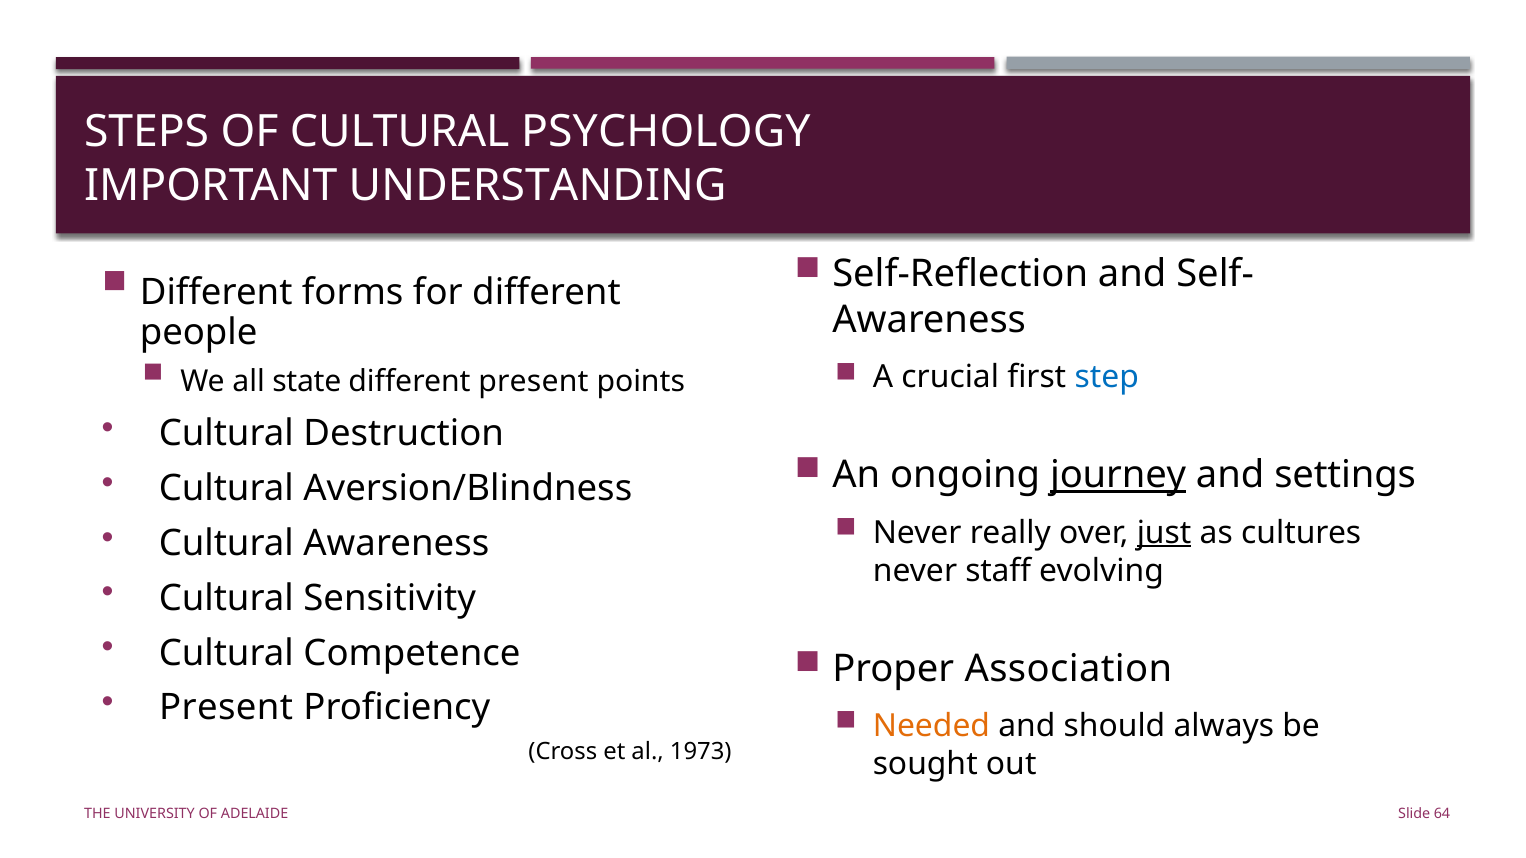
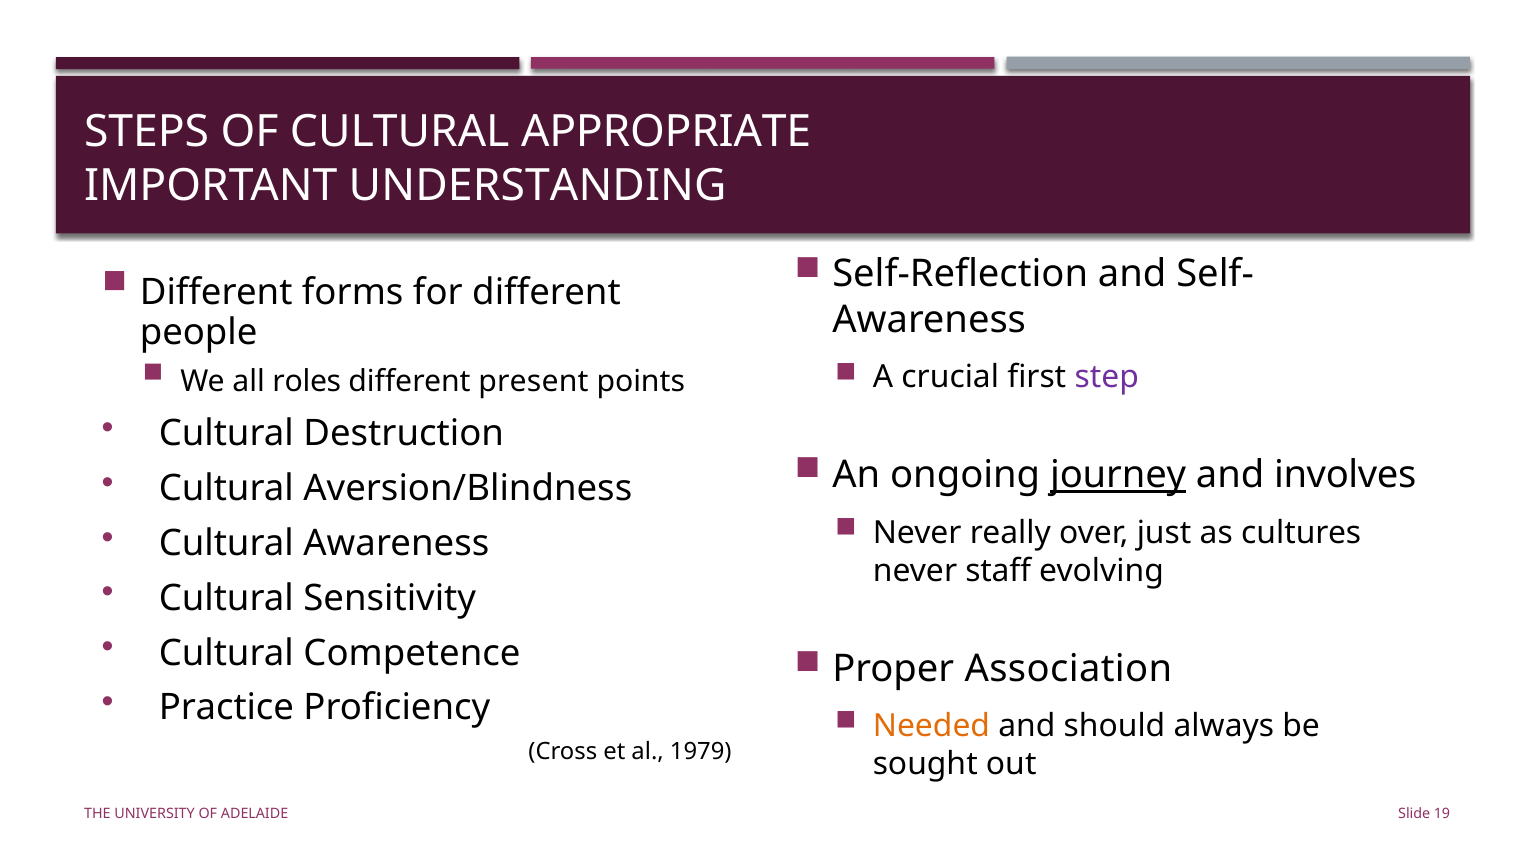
PSYCHOLOGY: PSYCHOLOGY -> APPROPRIATE
step colour: blue -> purple
state: state -> roles
settings: settings -> involves
just underline: present -> none
Present at (226, 708): Present -> Practice
1973: 1973 -> 1979
64: 64 -> 19
